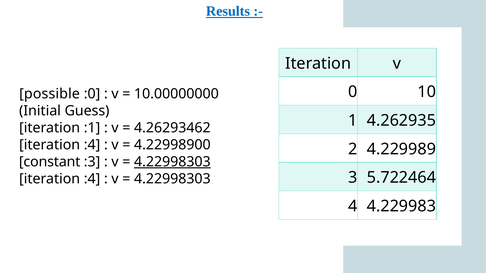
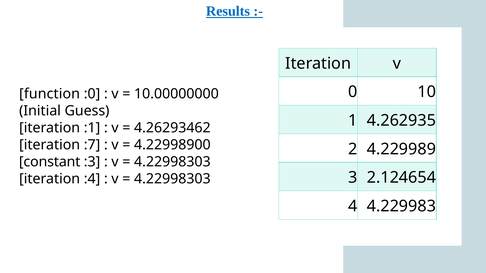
possible: possible -> function
:4 at (92, 145): :4 -> :7
4.22998303 at (172, 162) underline: present -> none
5.722464: 5.722464 -> 2.124654
